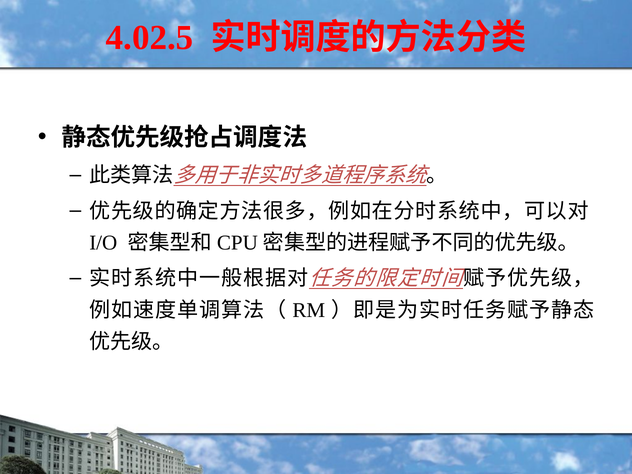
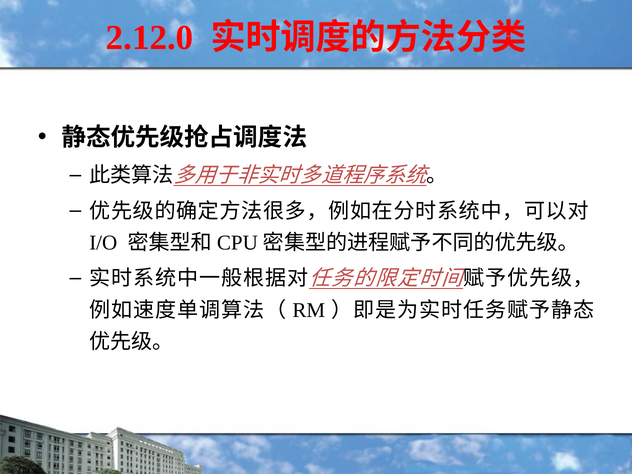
4.02.5: 4.02.5 -> 2.12.0
